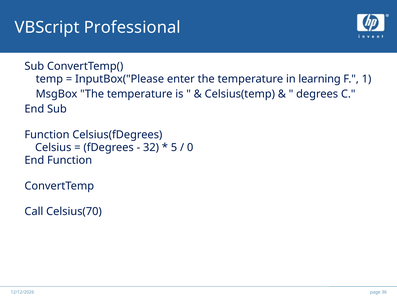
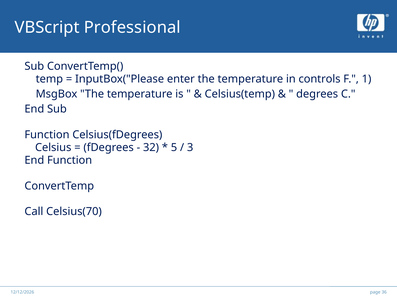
learning: learning -> controls
0: 0 -> 3
